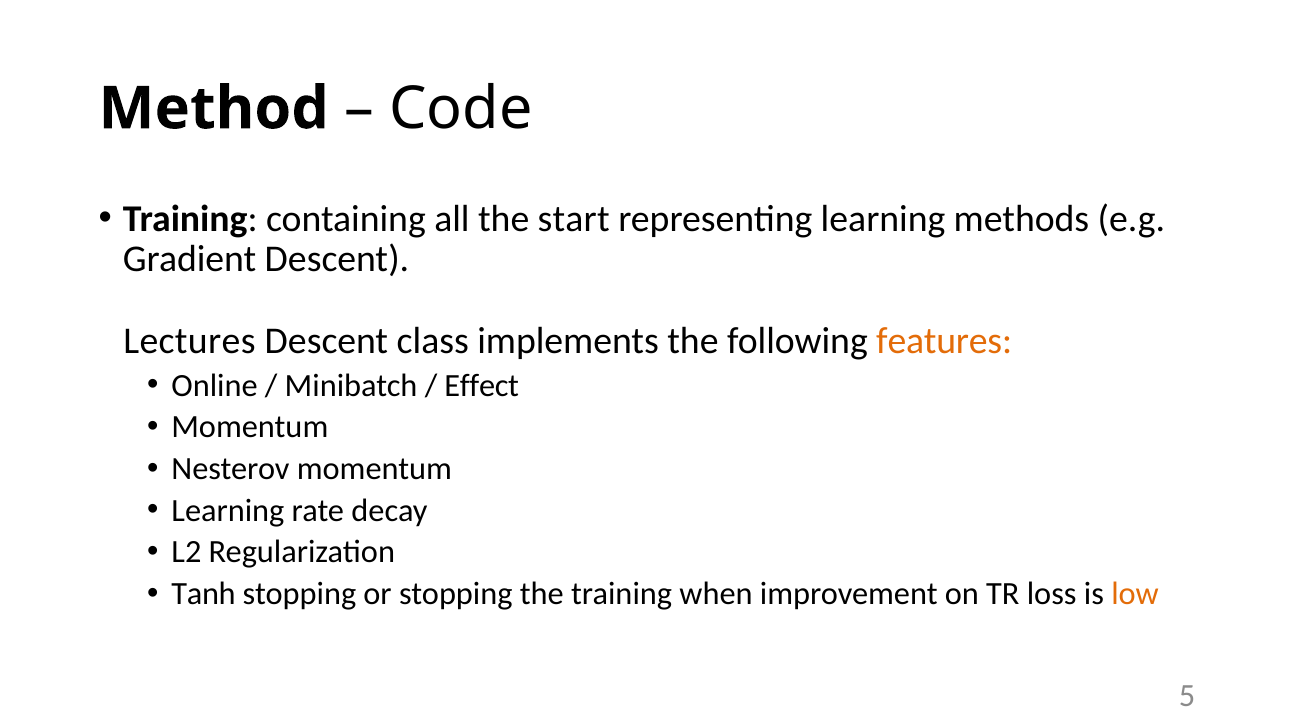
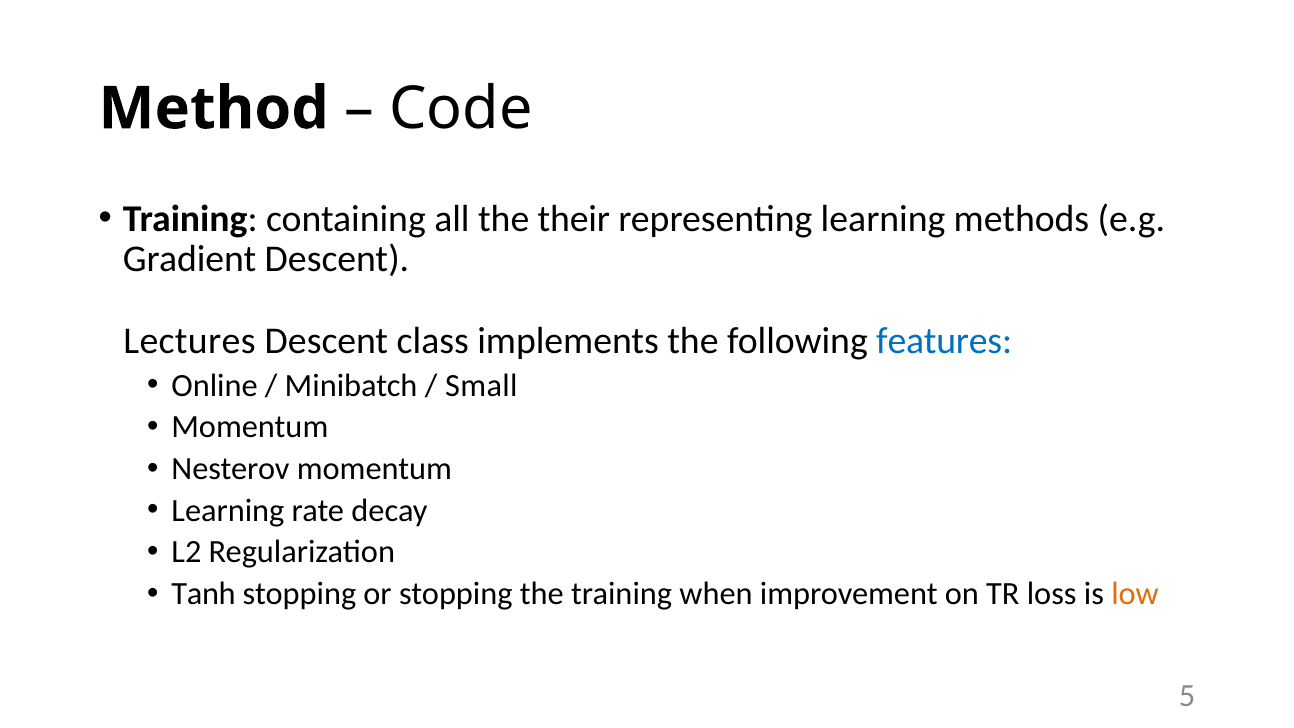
start: start -> their
features colour: orange -> blue
Effect: Effect -> Small
